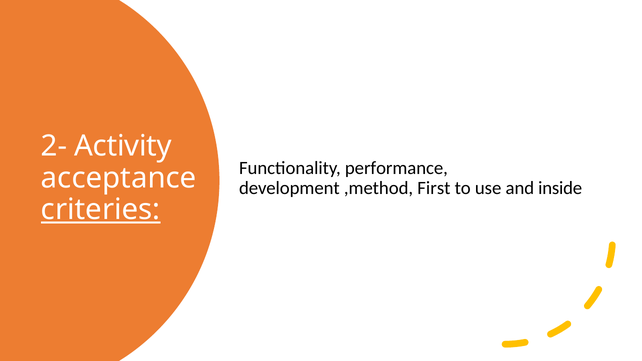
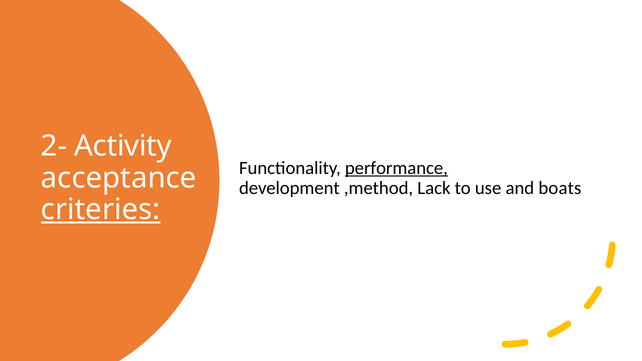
performance underline: none -> present
First: First -> Lack
inside: inside -> boats
